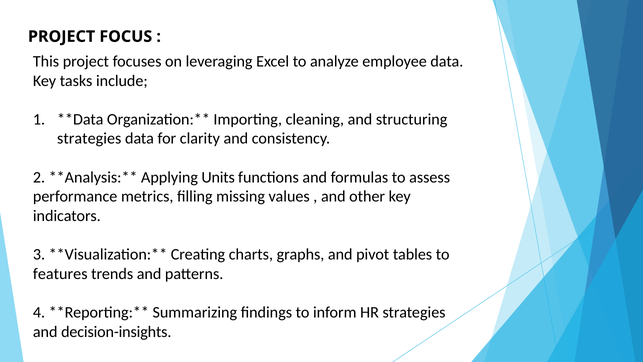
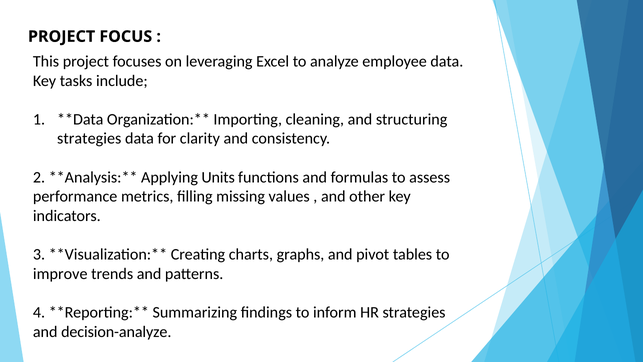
features: features -> improve
decision-insights: decision-insights -> decision-analyze
